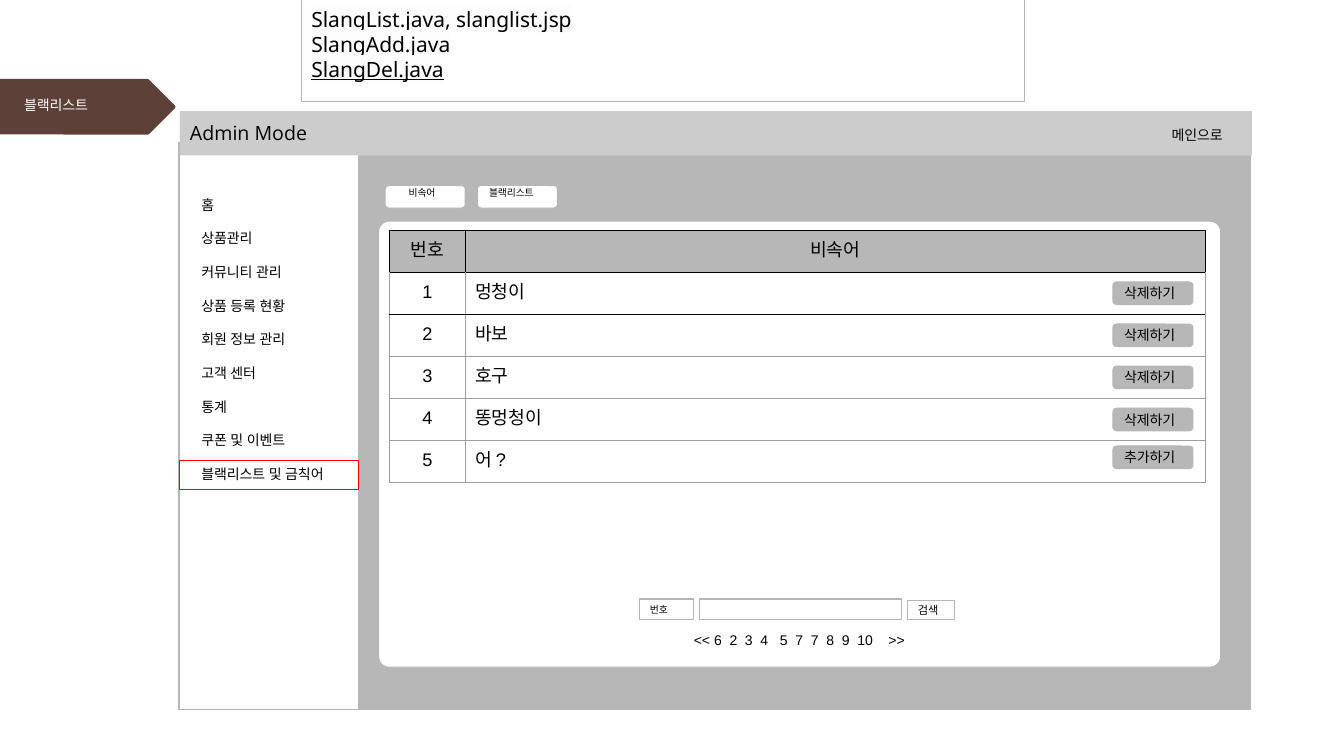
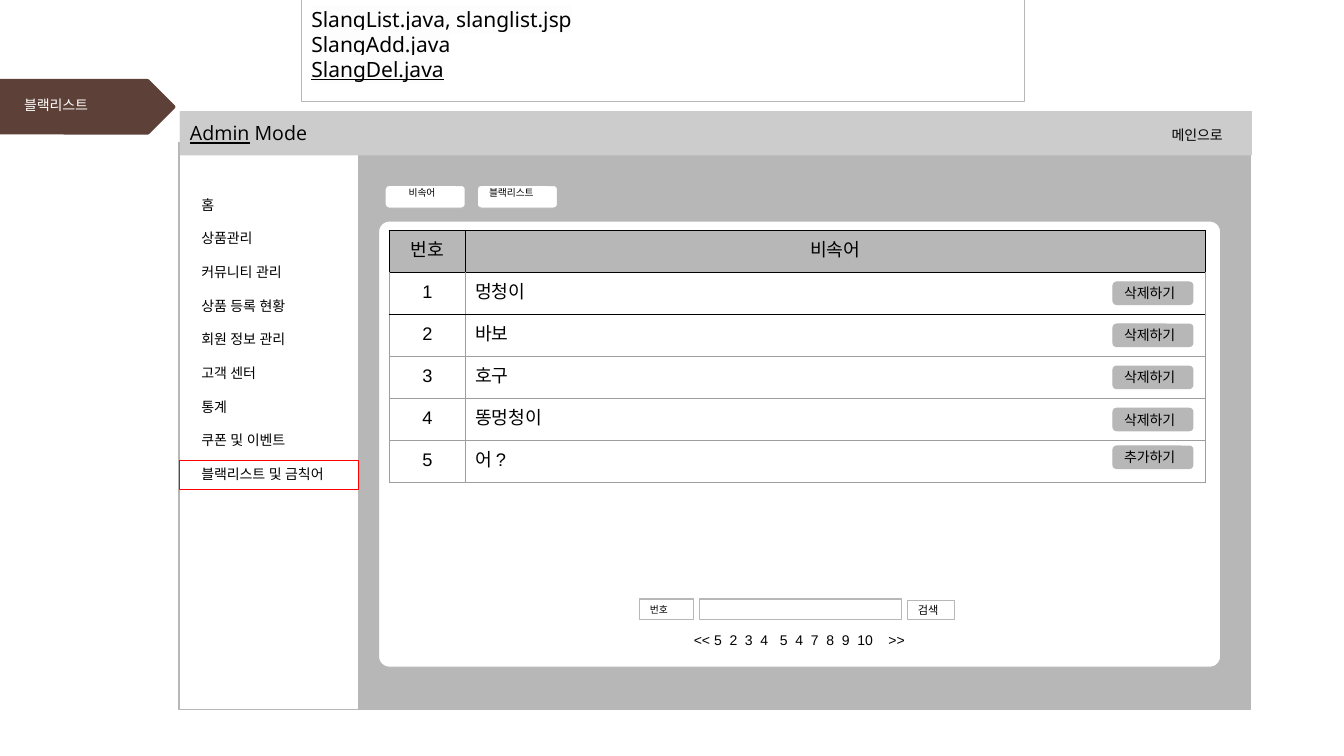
Admin underline: none -> present
6 at (718, 641): 6 -> 5
5 7: 7 -> 4
